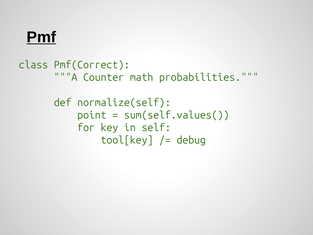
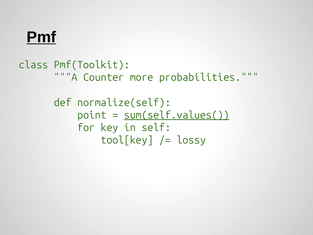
Pmf(Correct: Pmf(Correct -> Pmf(Toolkit
math: math -> more
sum(self.values( underline: none -> present
debug: debug -> lossy
